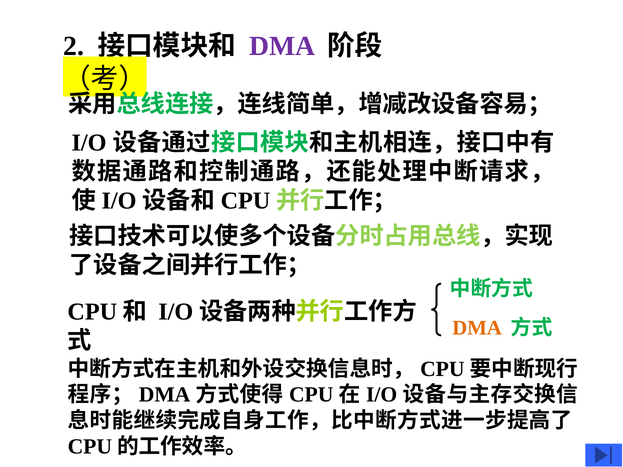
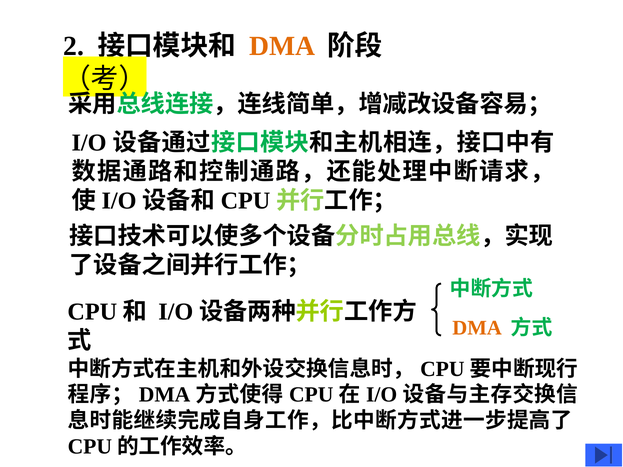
DMA at (282, 46) colour: purple -> orange
